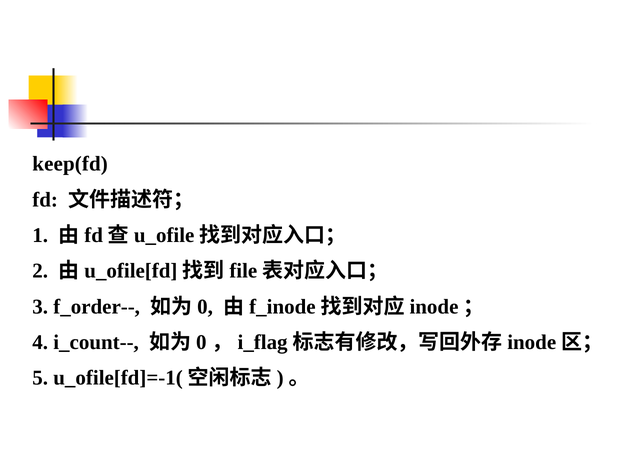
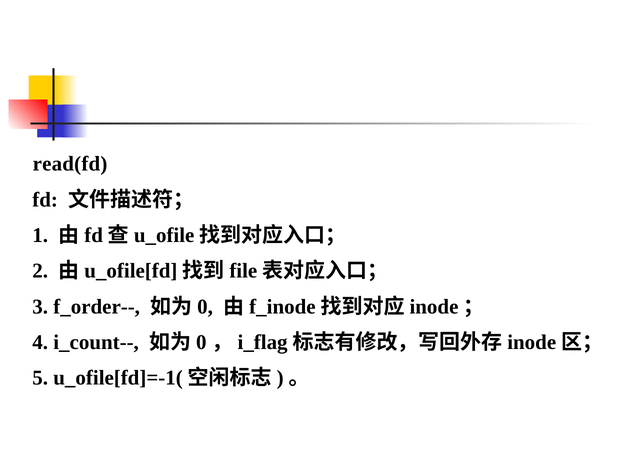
keep(fd: keep(fd -> read(fd
